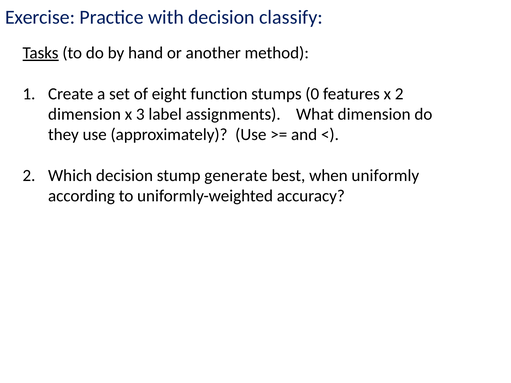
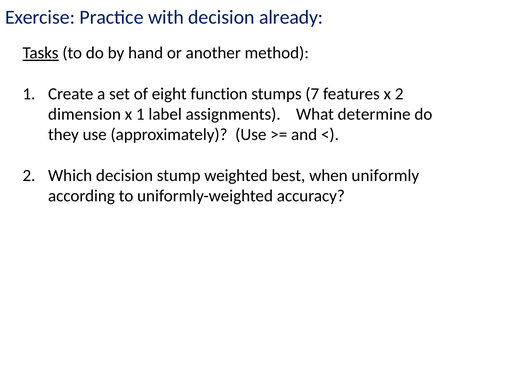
classify: classify -> already
0: 0 -> 7
x 3: 3 -> 1
What dimension: dimension -> determine
generate: generate -> weighted
